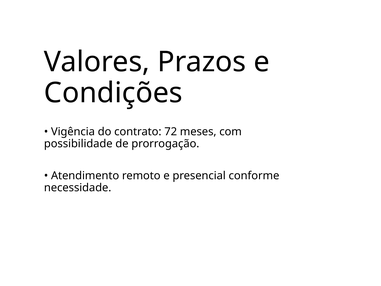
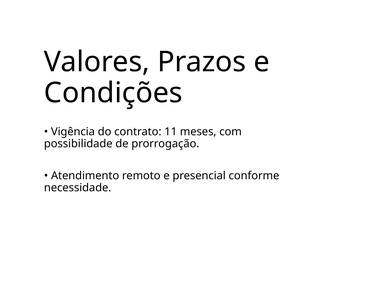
72: 72 -> 11
